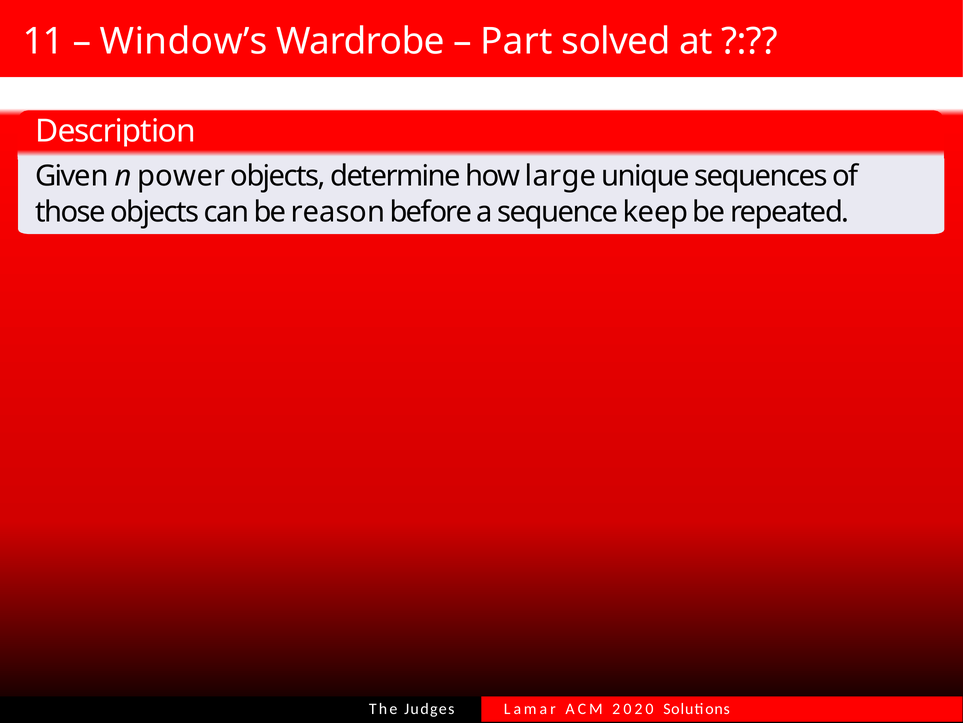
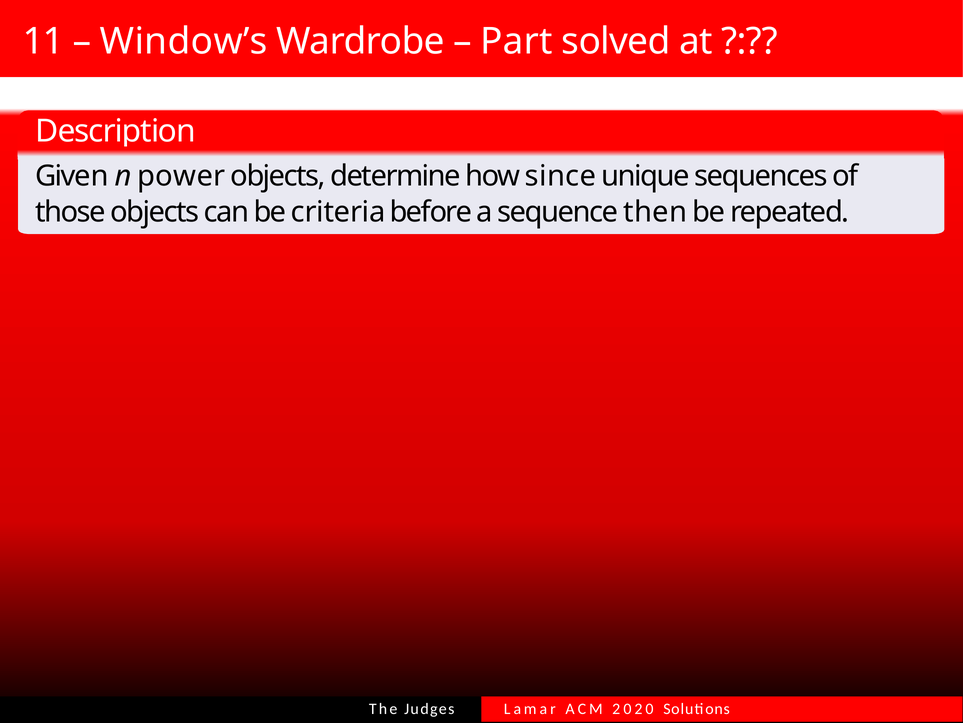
large: large -> since
reason: reason -> criteria
keep: keep -> then
